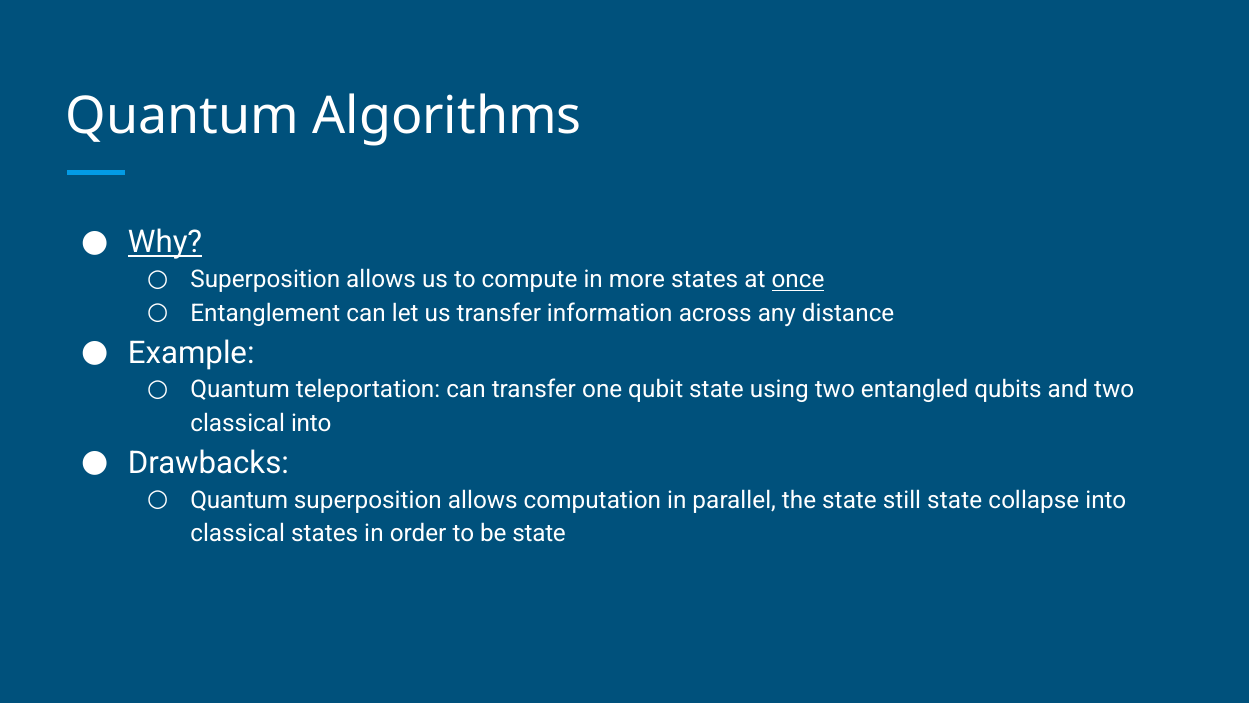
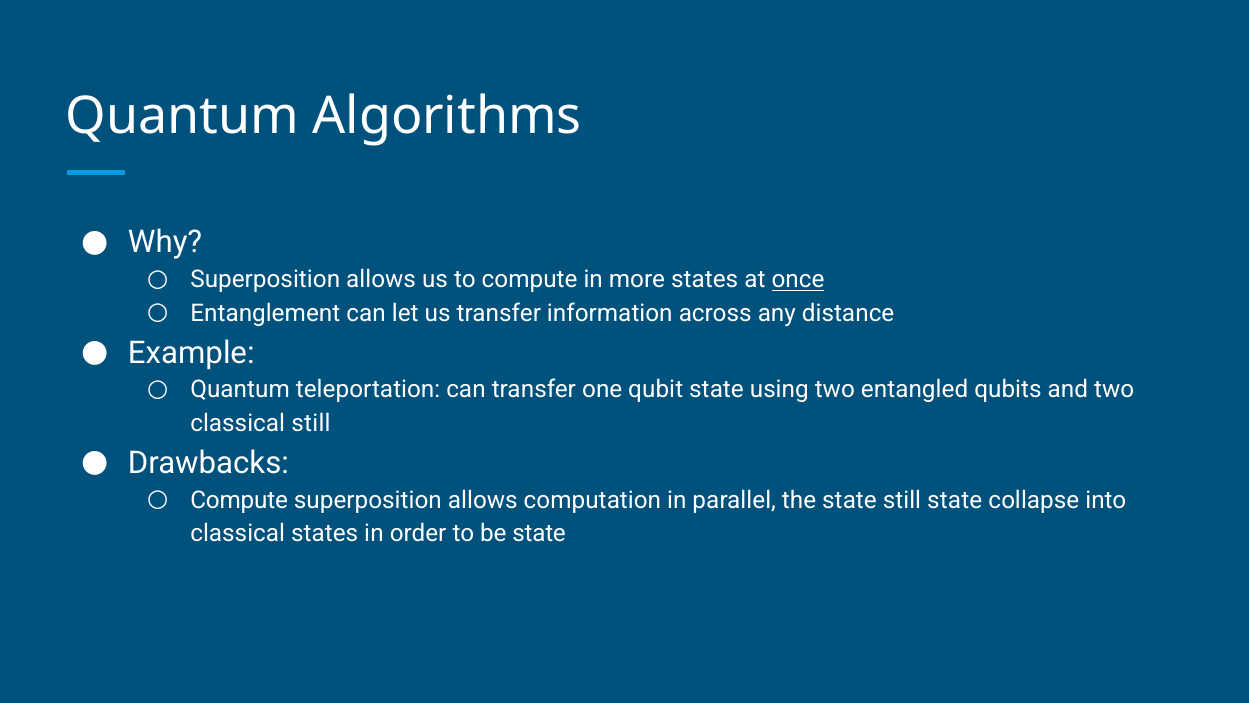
Why underline: present -> none
classical into: into -> still
Quantum at (239, 500): Quantum -> Compute
